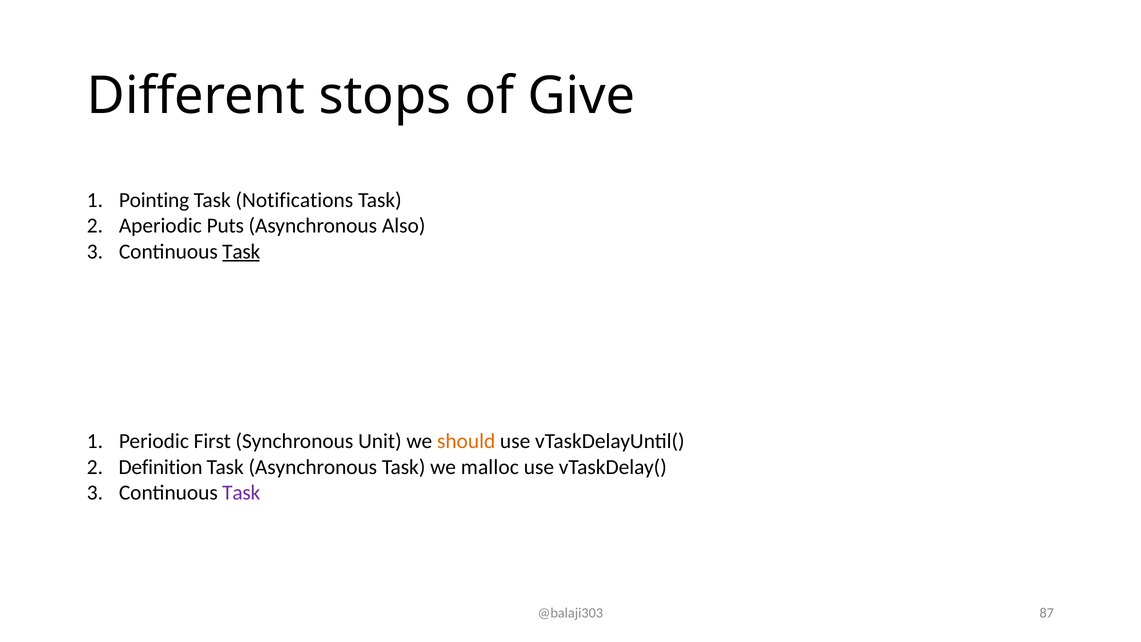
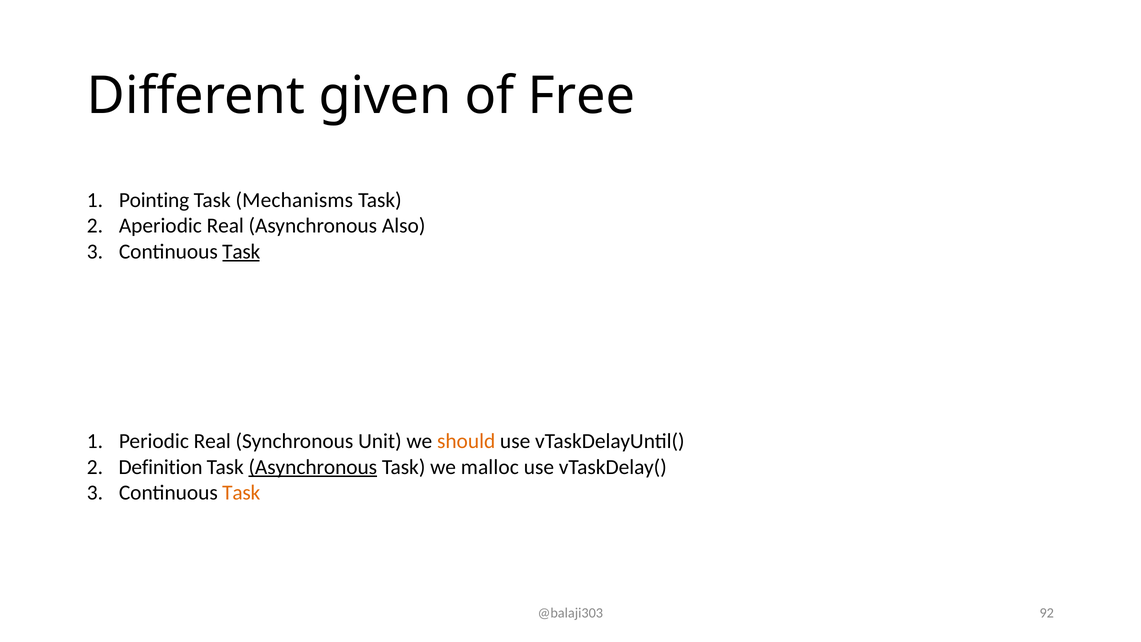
stops: stops -> given
Give: Give -> Free
Notifications: Notifications -> Mechanisms
Aperiodic Puts: Puts -> Real
Periodic First: First -> Real
Asynchronous at (313, 467) underline: none -> present
Task at (241, 493) colour: purple -> orange
87: 87 -> 92
